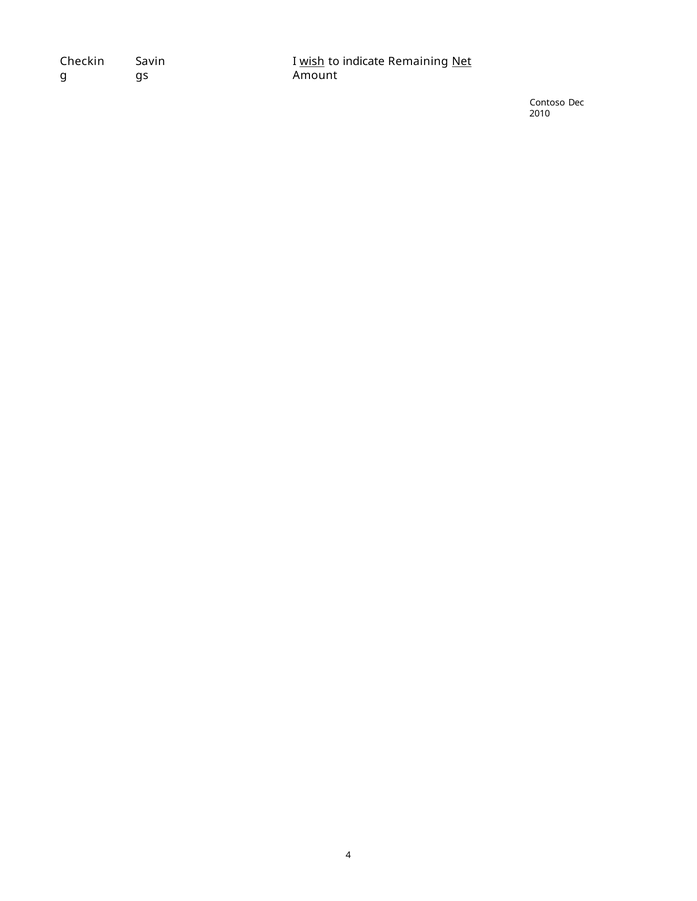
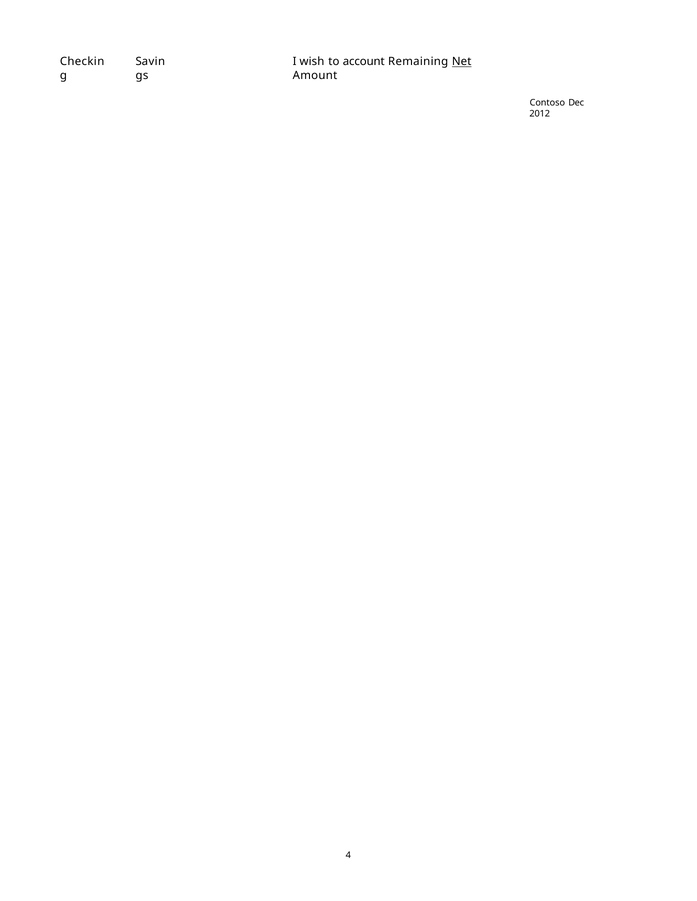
wish underline: present -> none
indicate: indicate -> account
2010: 2010 -> 2012
